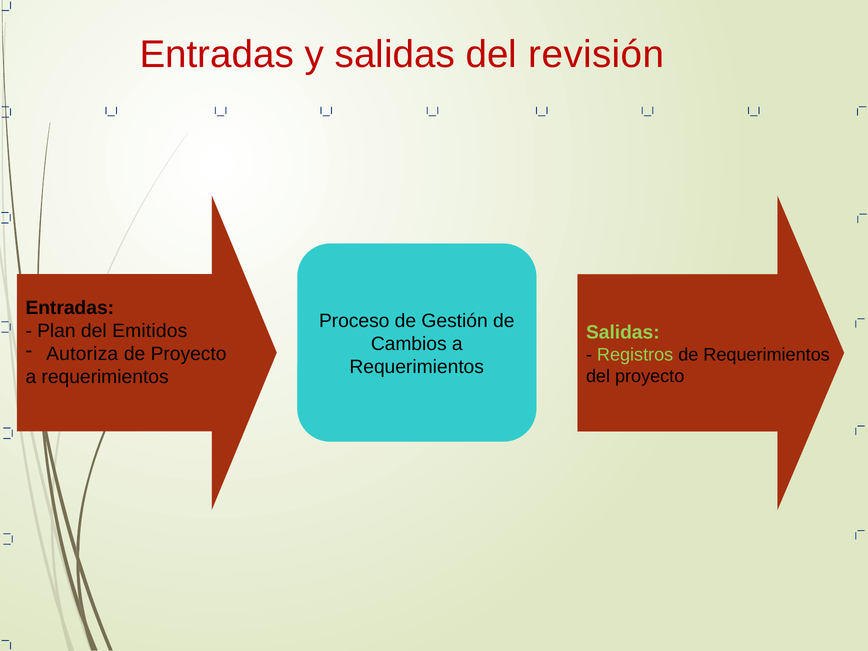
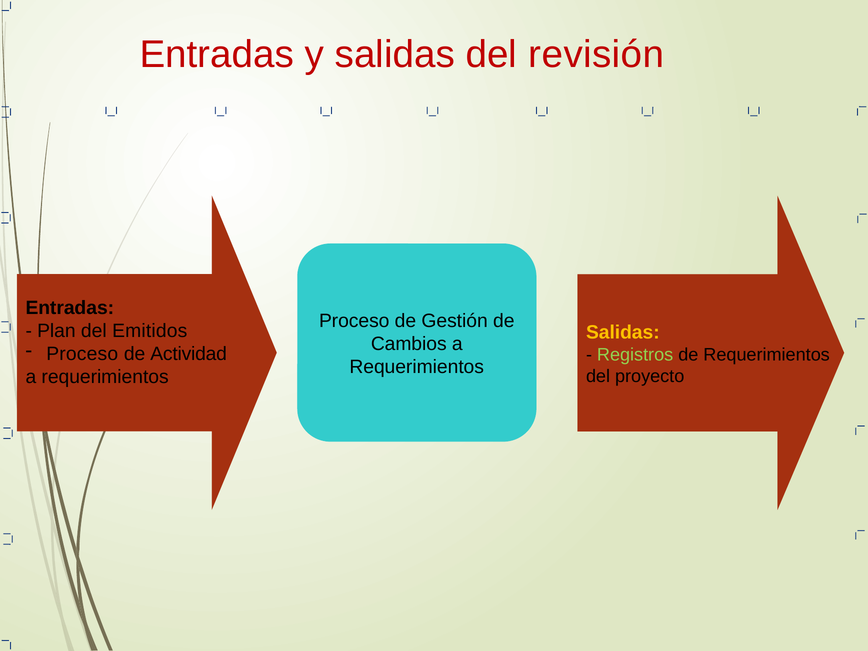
Salidas at (623, 332) colour: light green -> yellow
Autoriza at (82, 354): Autoriza -> Proceso
de Proyecto: Proyecto -> Actividad
